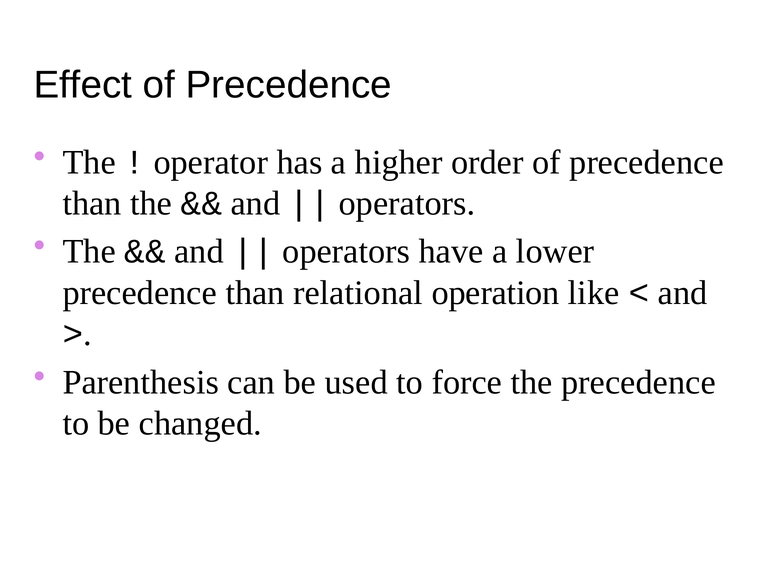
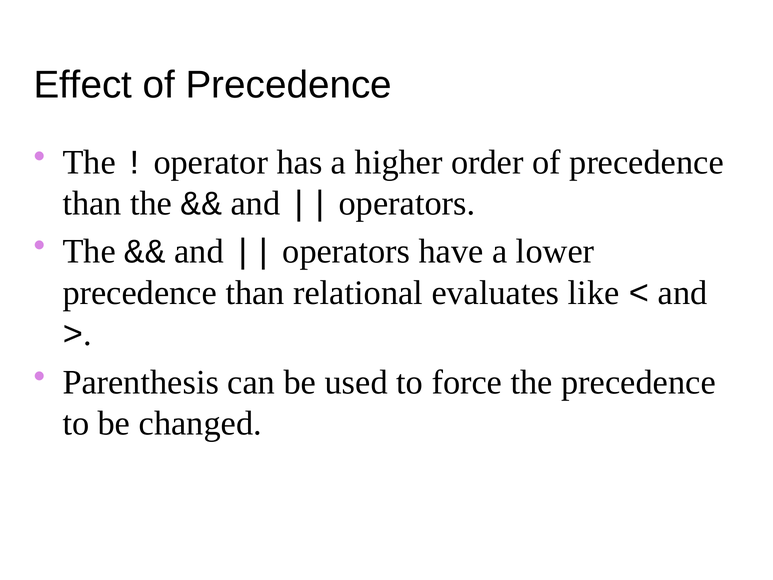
operation: operation -> evaluates
